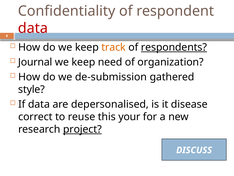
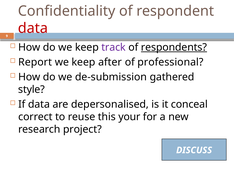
track colour: orange -> purple
Journal: Journal -> Report
need: need -> after
organization: organization -> professional
disease: disease -> conceal
project underline: present -> none
